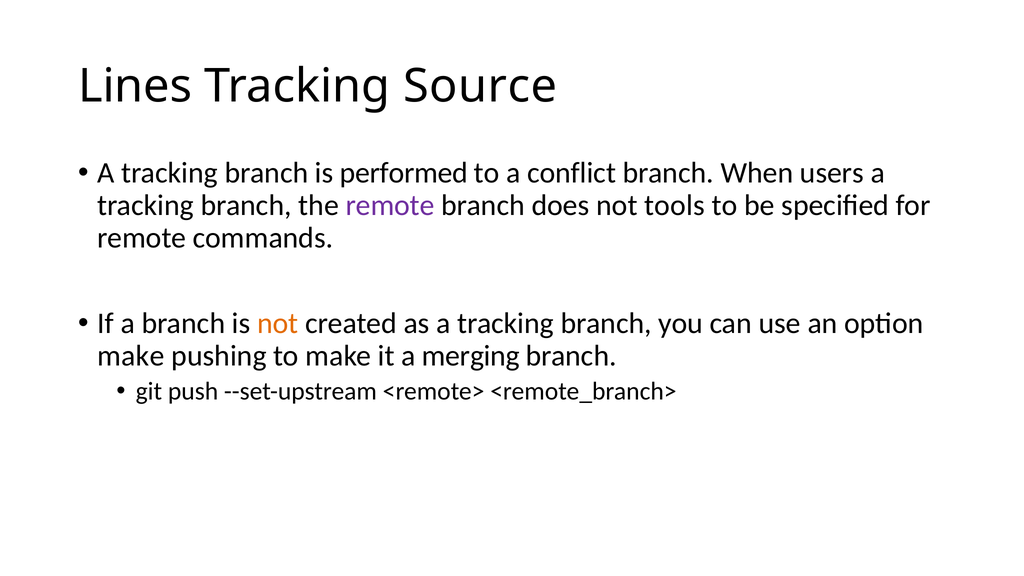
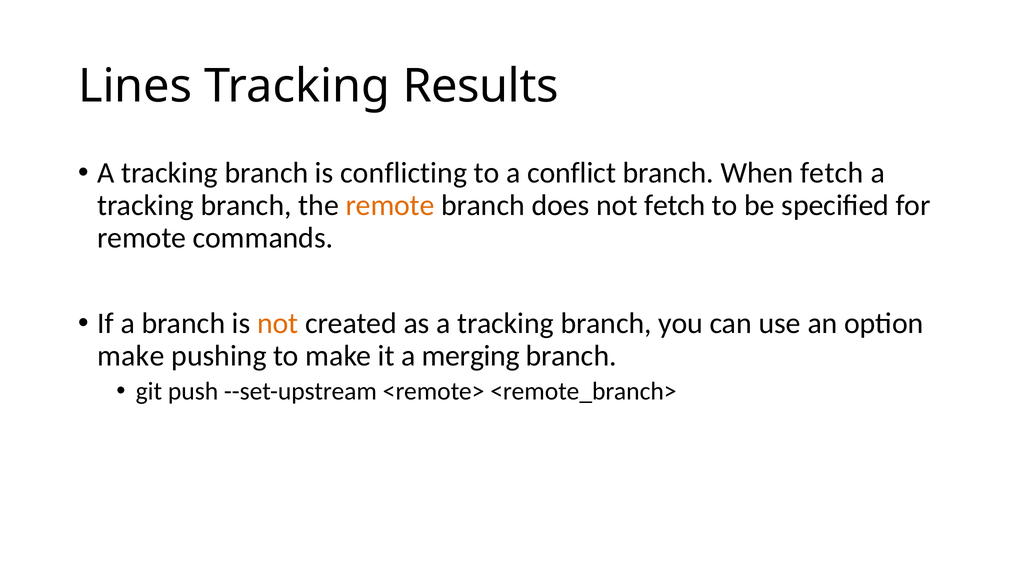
Source: Source -> Results
performed: performed -> conflicting
When users: users -> fetch
remote at (390, 205) colour: purple -> orange
not tools: tools -> fetch
